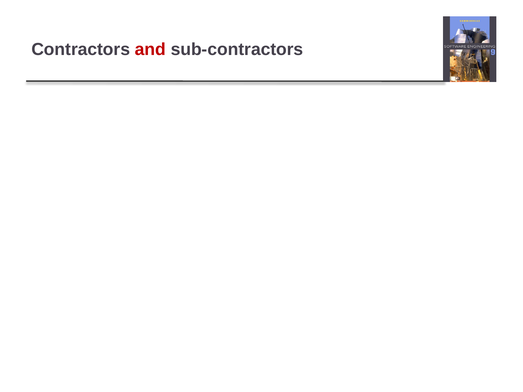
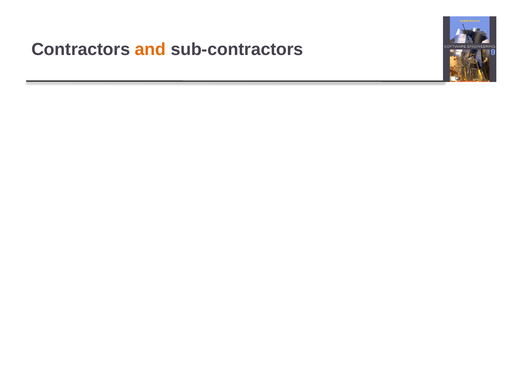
and at (150, 50) colour: red -> orange
